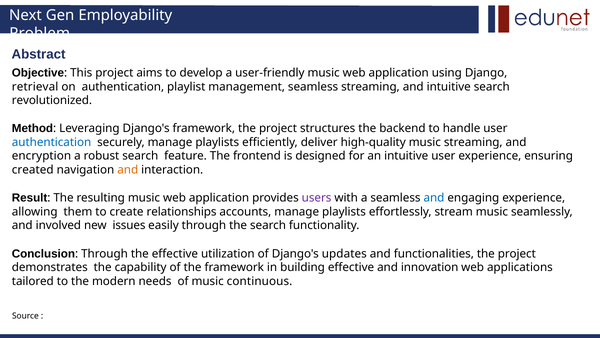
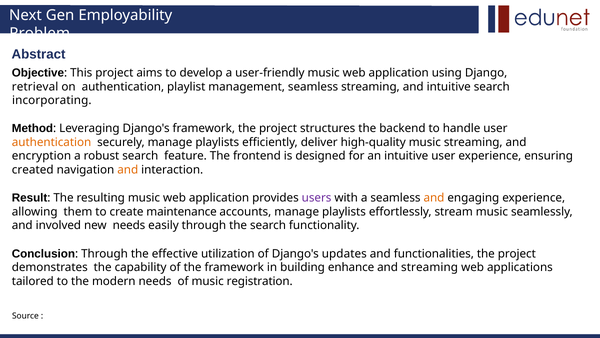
revolutionized: revolutionized -> incorporating
authentication at (52, 142) colour: blue -> orange
and at (434, 198) colour: blue -> orange
relationships: relationships -> maintenance
new issues: issues -> needs
building effective: effective -> enhance
and innovation: innovation -> streaming
continuous: continuous -> registration
